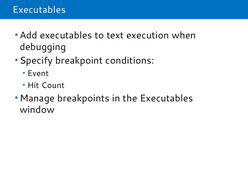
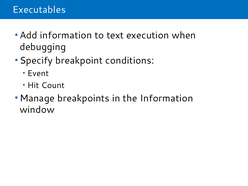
Add executables: executables -> information
the Executables: Executables -> Information
